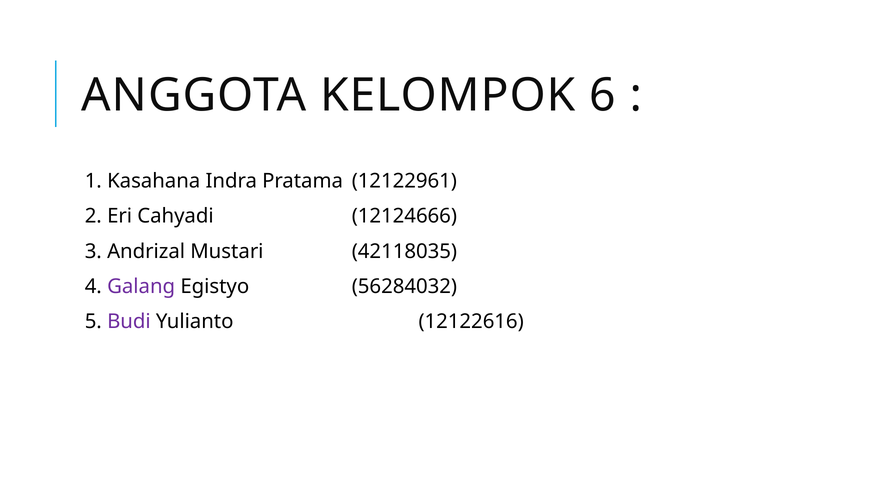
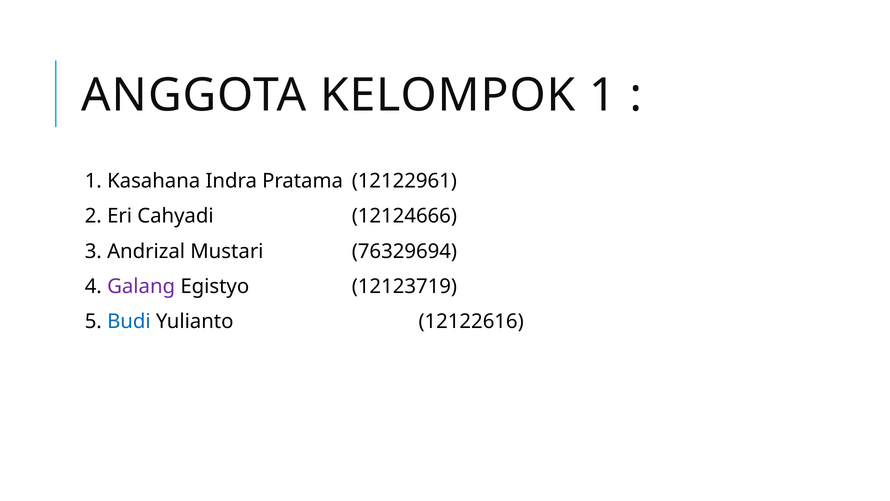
KELOMPOK 6: 6 -> 1
42118035: 42118035 -> 76329694
56284032: 56284032 -> 12123719
Budi colour: purple -> blue
